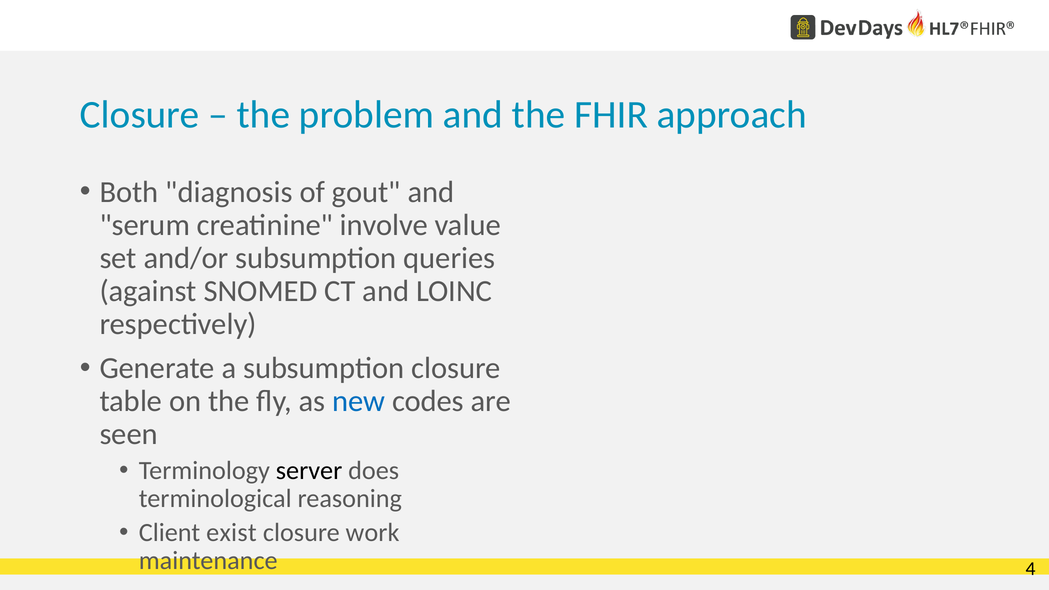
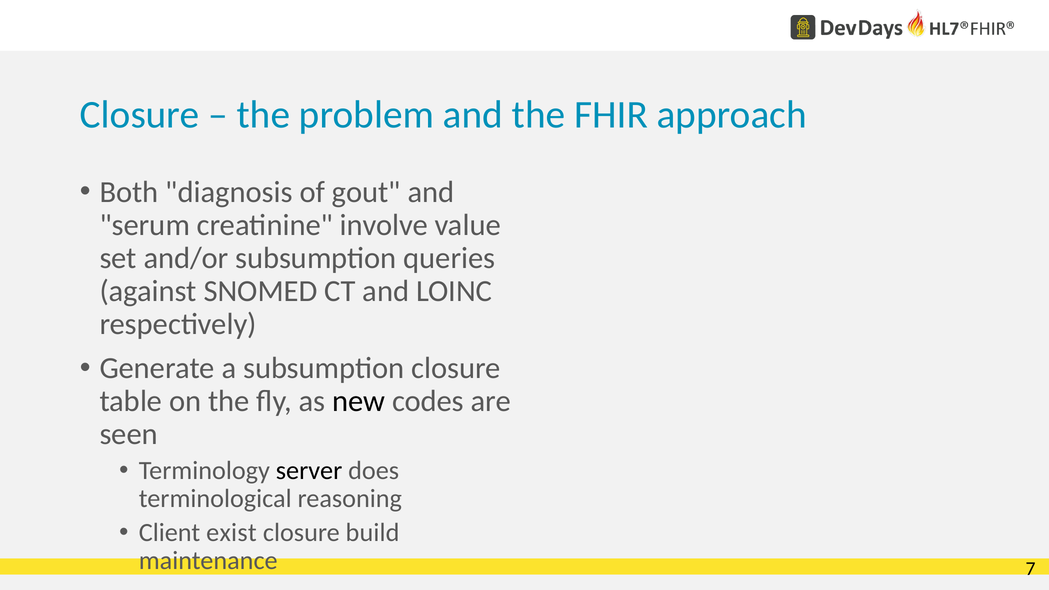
new colour: blue -> black
work: work -> build
4: 4 -> 7
